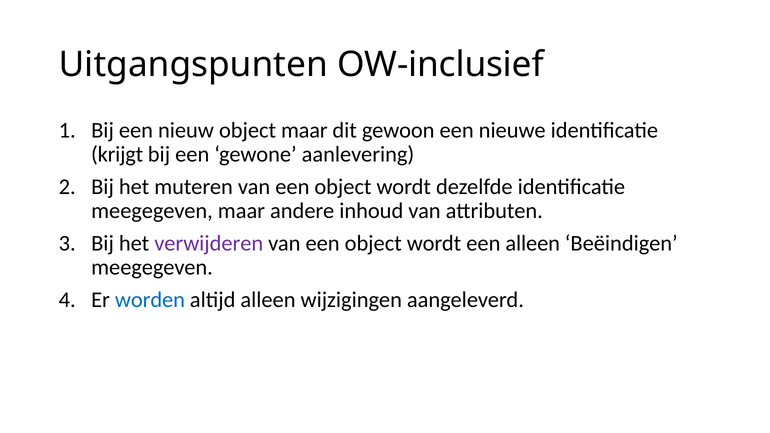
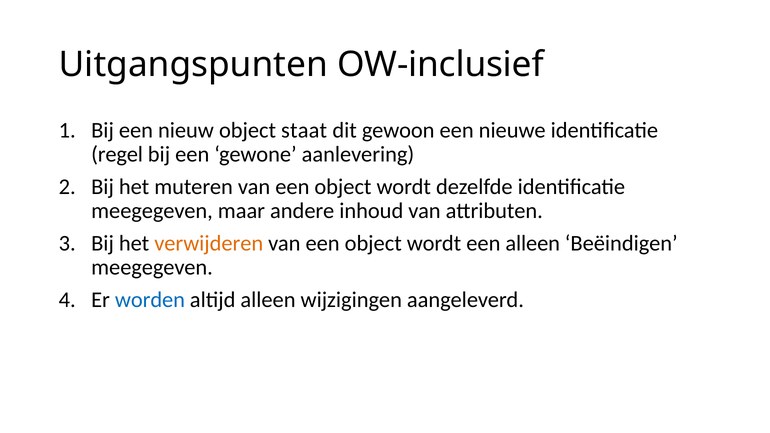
object maar: maar -> staat
krijgt: krijgt -> regel
verwijderen colour: purple -> orange
